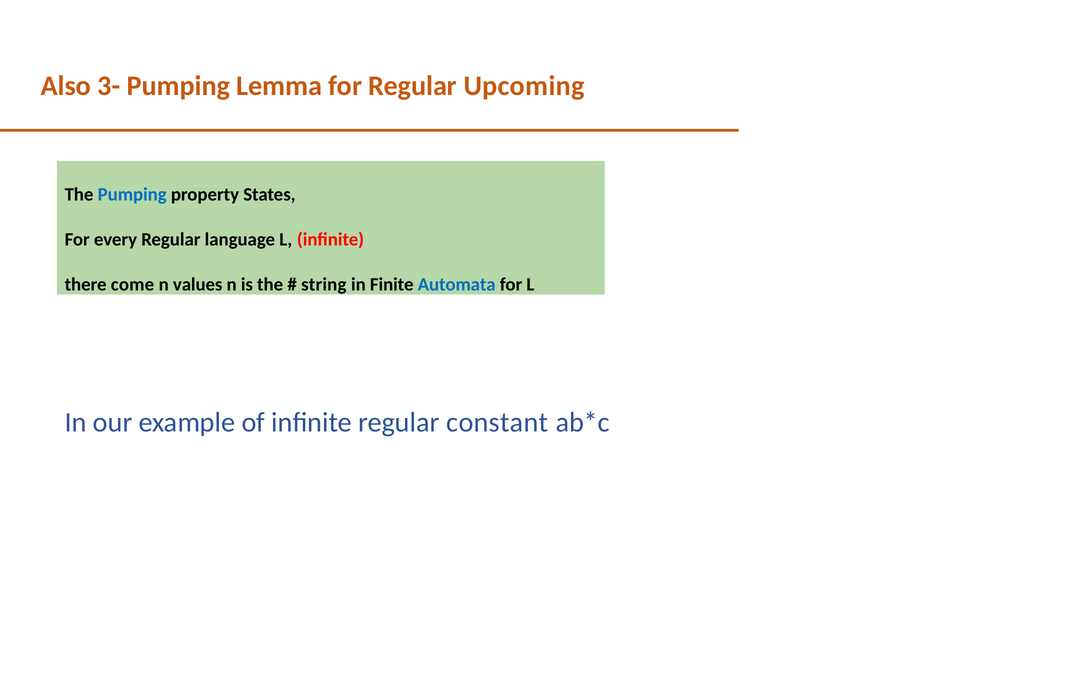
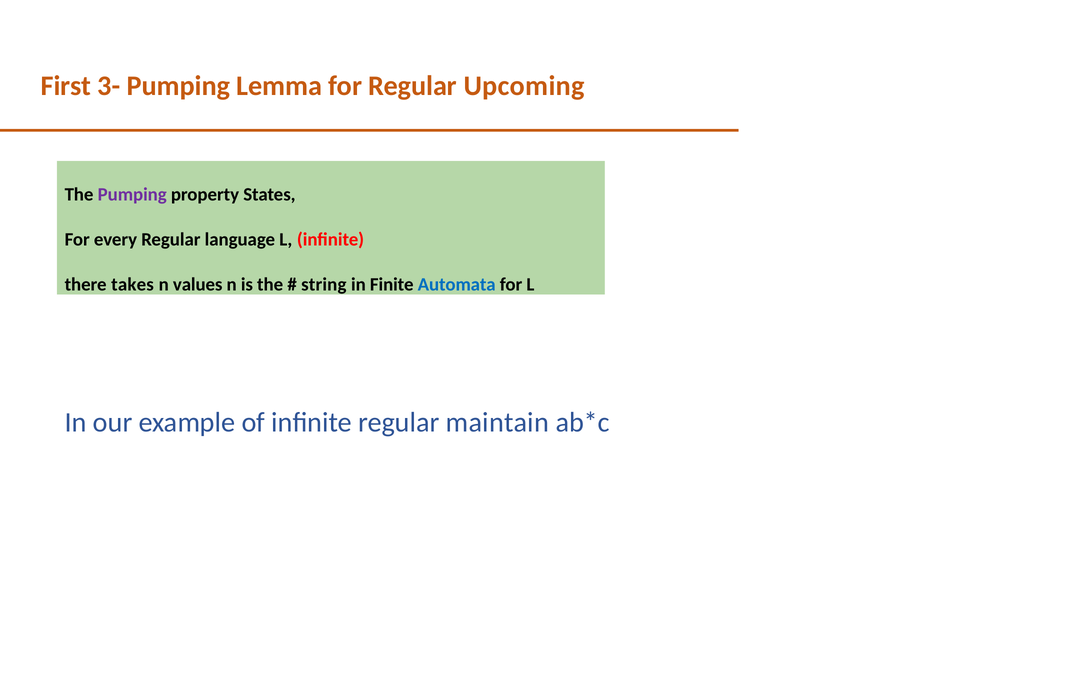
Also: Also -> First
Pumping at (132, 195) colour: blue -> purple
come: come -> takes
constant: constant -> maintain
